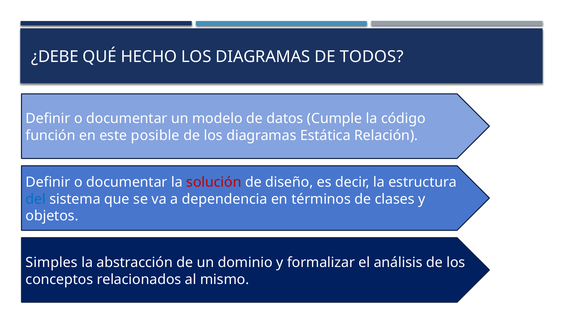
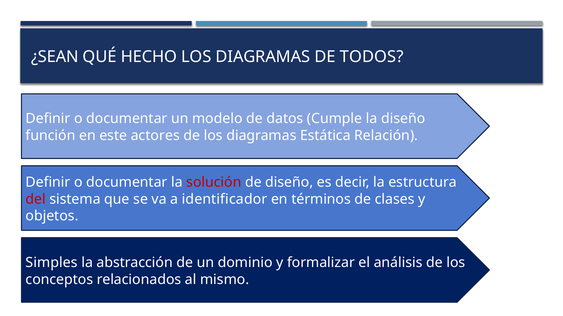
¿DEBE: ¿DEBE -> ¿SEAN
la código: código -> diseño
posible: posible -> actores
del colour: blue -> red
dependencia: dependencia -> identificador
